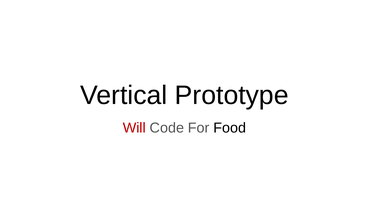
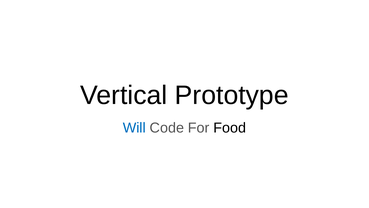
Will colour: red -> blue
